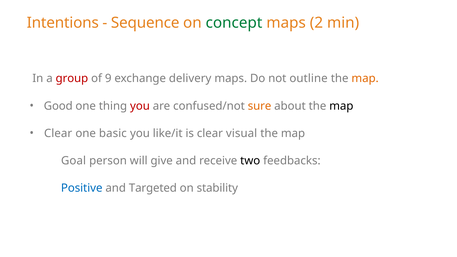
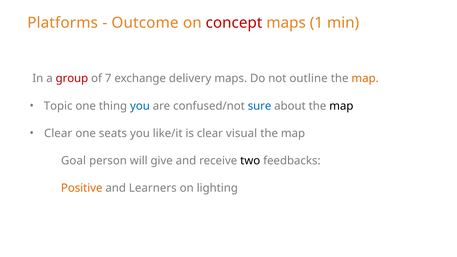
Intentions: Intentions -> Platforms
Sequence: Sequence -> Outcome
concept colour: green -> red
2: 2 -> 1
9: 9 -> 7
Good: Good -> Topic
you at (140, 106) colour: red -> blue
sure colour: orange -> blue
basic: basic -> seats
Positive colour: blue -> orange
Targeted: Targeted -> Learners
stability: stability -> lighting
